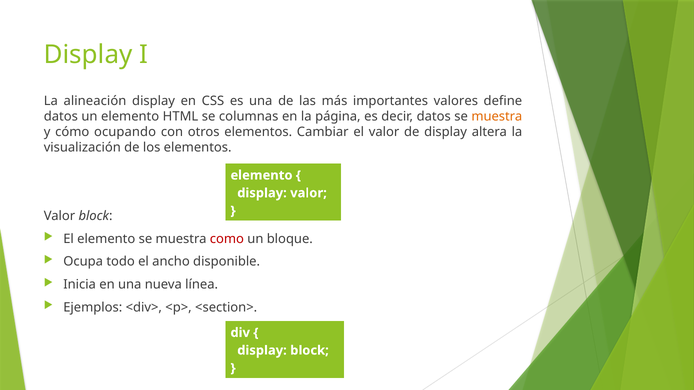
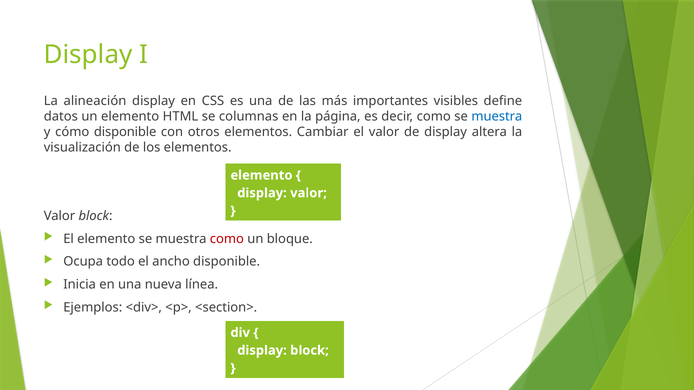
valores: valores -> visibles
decir datos: datos -> como
muestra at (497, 116) colour: orange -> blue
cómo ocupando: ocupando -> disponible
